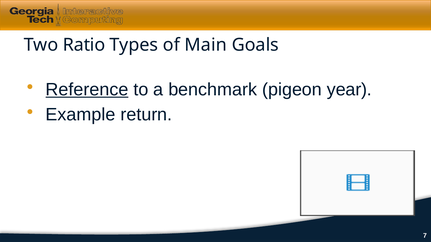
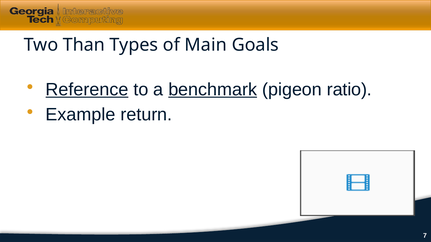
Ratio: Ratio -> Than
benchmark underline: none -> present
year: year -> ratio
